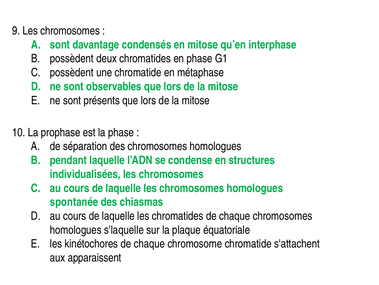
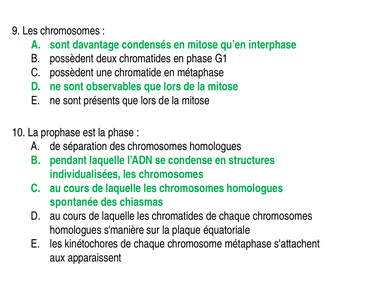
s'laquelle: s'laquelle -> s'manière
chromosome chromatide: chromatide -> métaphase
